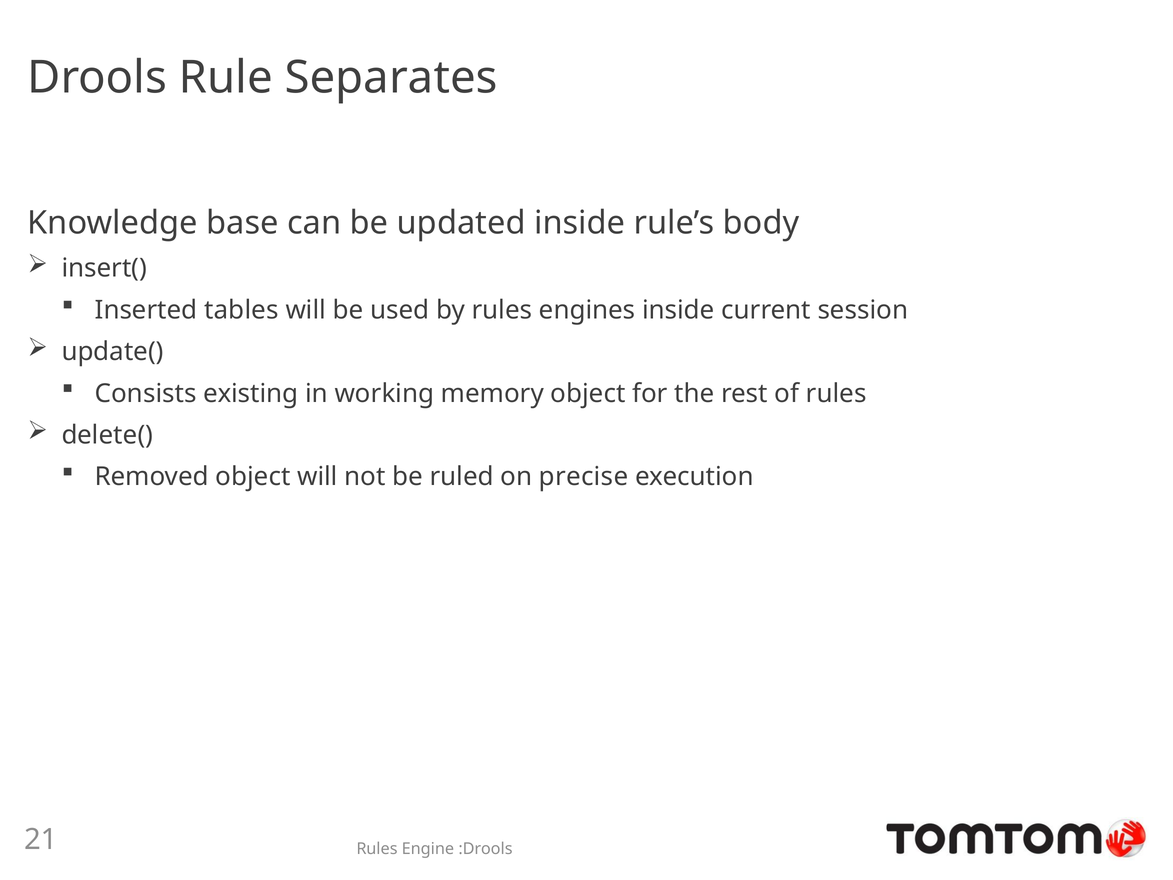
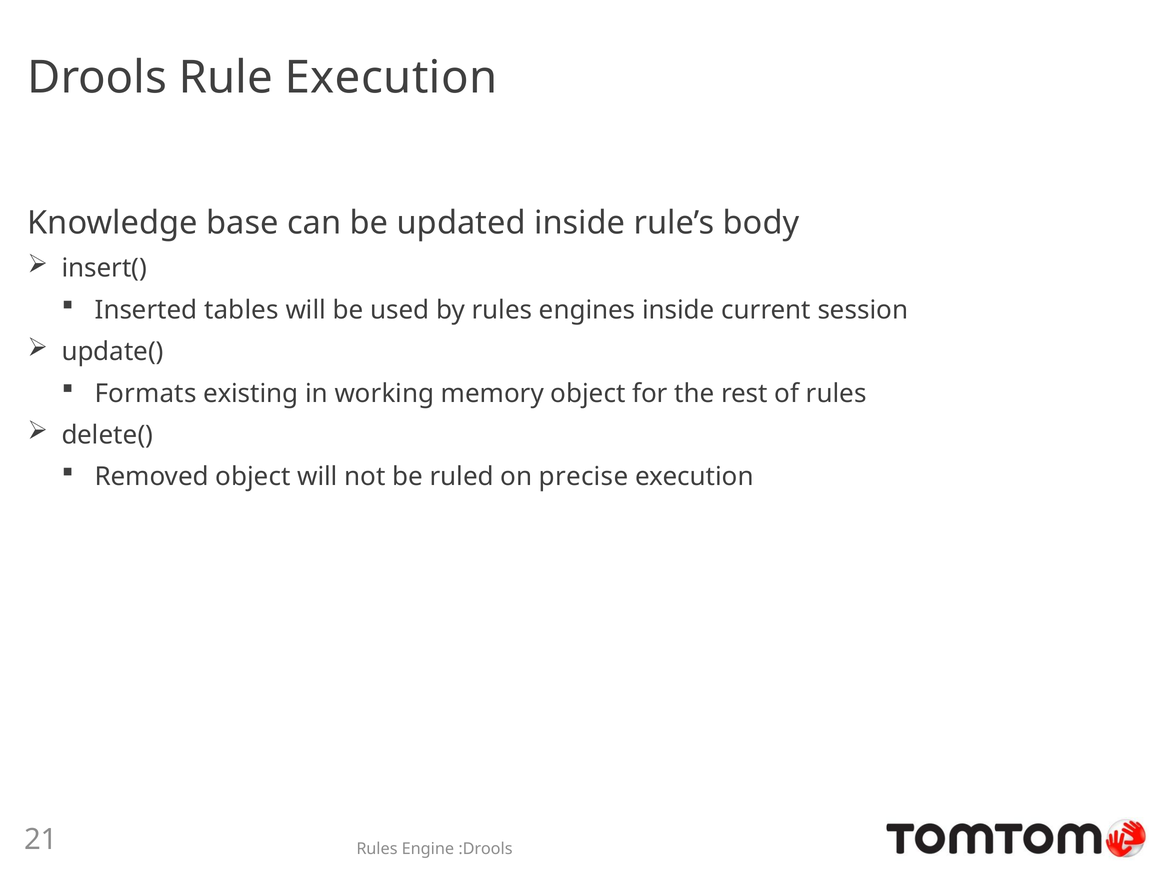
Rule Separates: Separates -> Execution
Consists: Consists -> Formats
